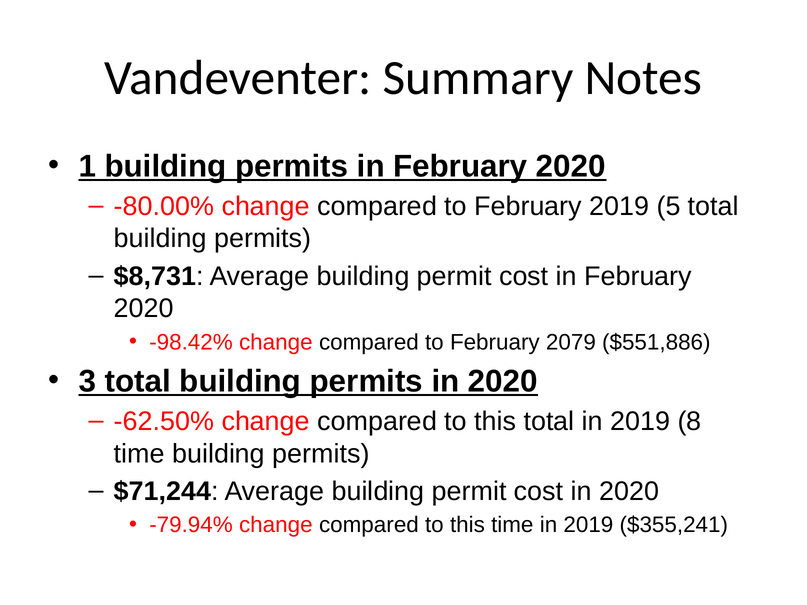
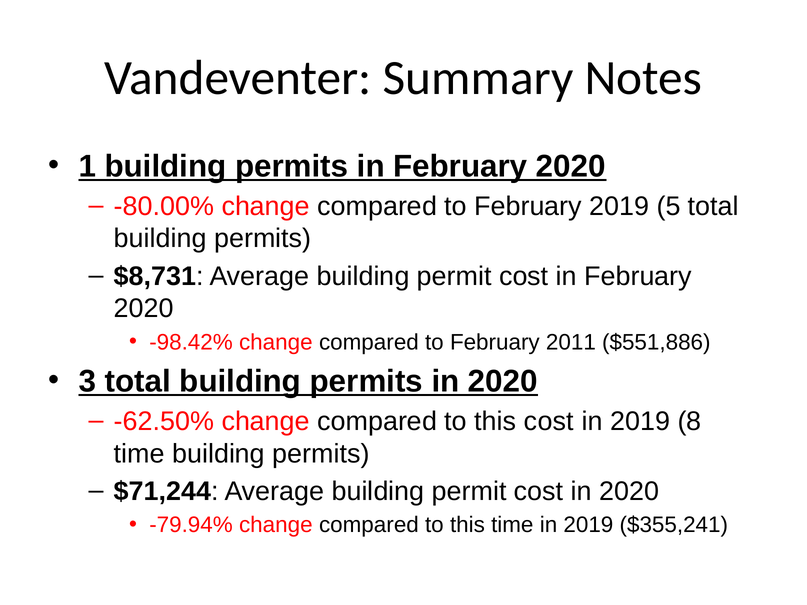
2079: 2079 -> 2011
this total: total -> cost
